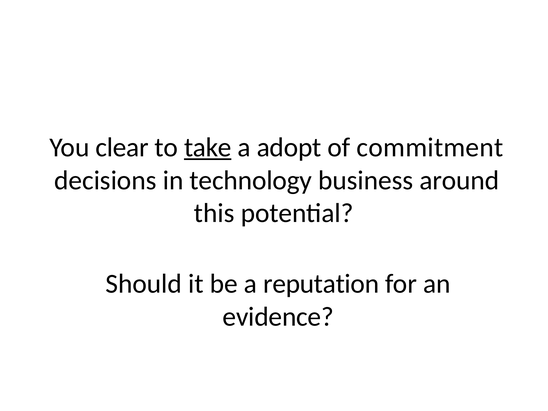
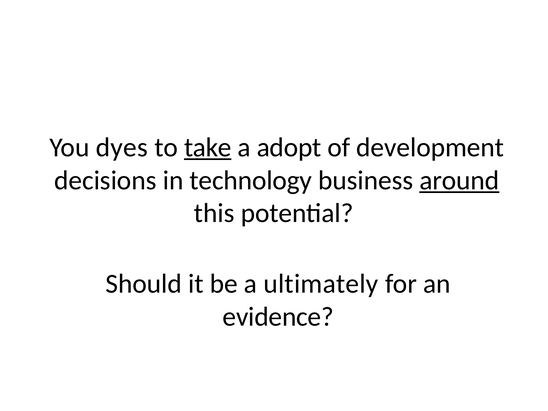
clear: clear -> dyes
commitment: commitment -> development
around underline: none -> present
reputation: reputation -> ultimately
